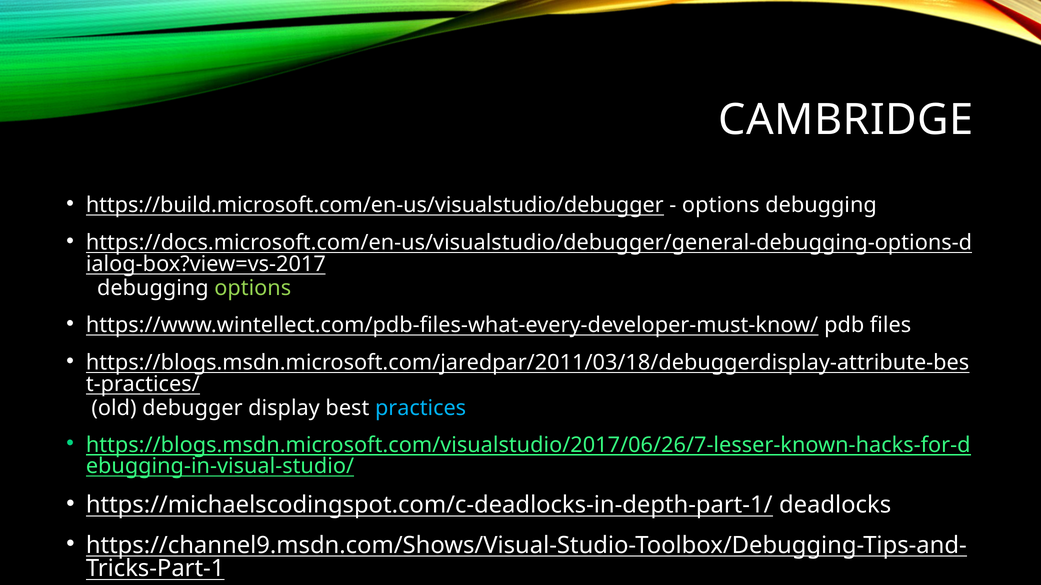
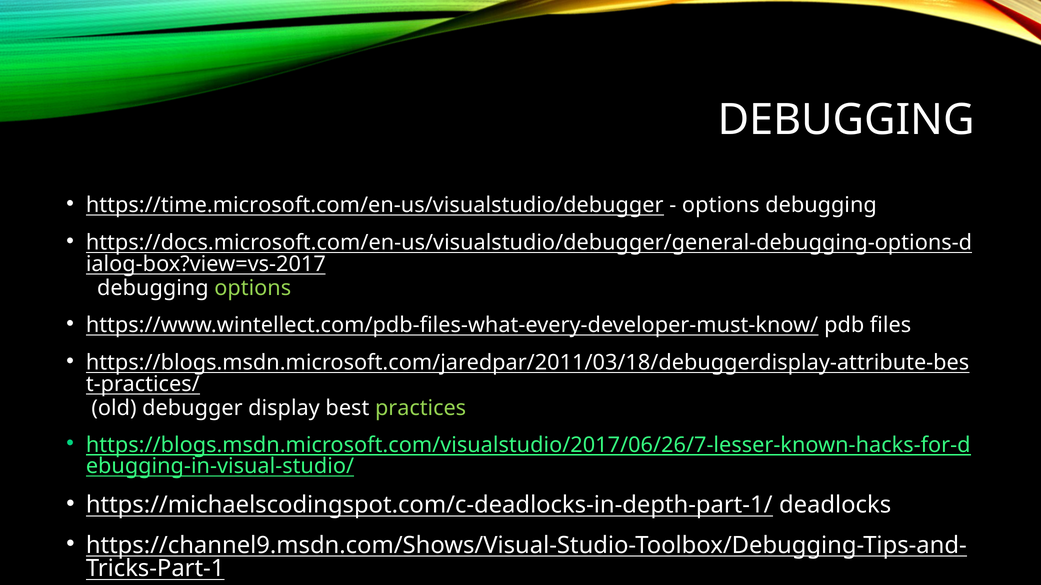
CAMBRIDGE at (846, 120): CAMBRIDGE -> DEBUGGING
https://build.microsoft.com/en-us/visualstudio/debugger: https://build.microsoft.com/en-us/visualstudio/debugger -> https://time.microsoft.com/en-us/visualstudio/debugger
practices colour: light blue -> light green
